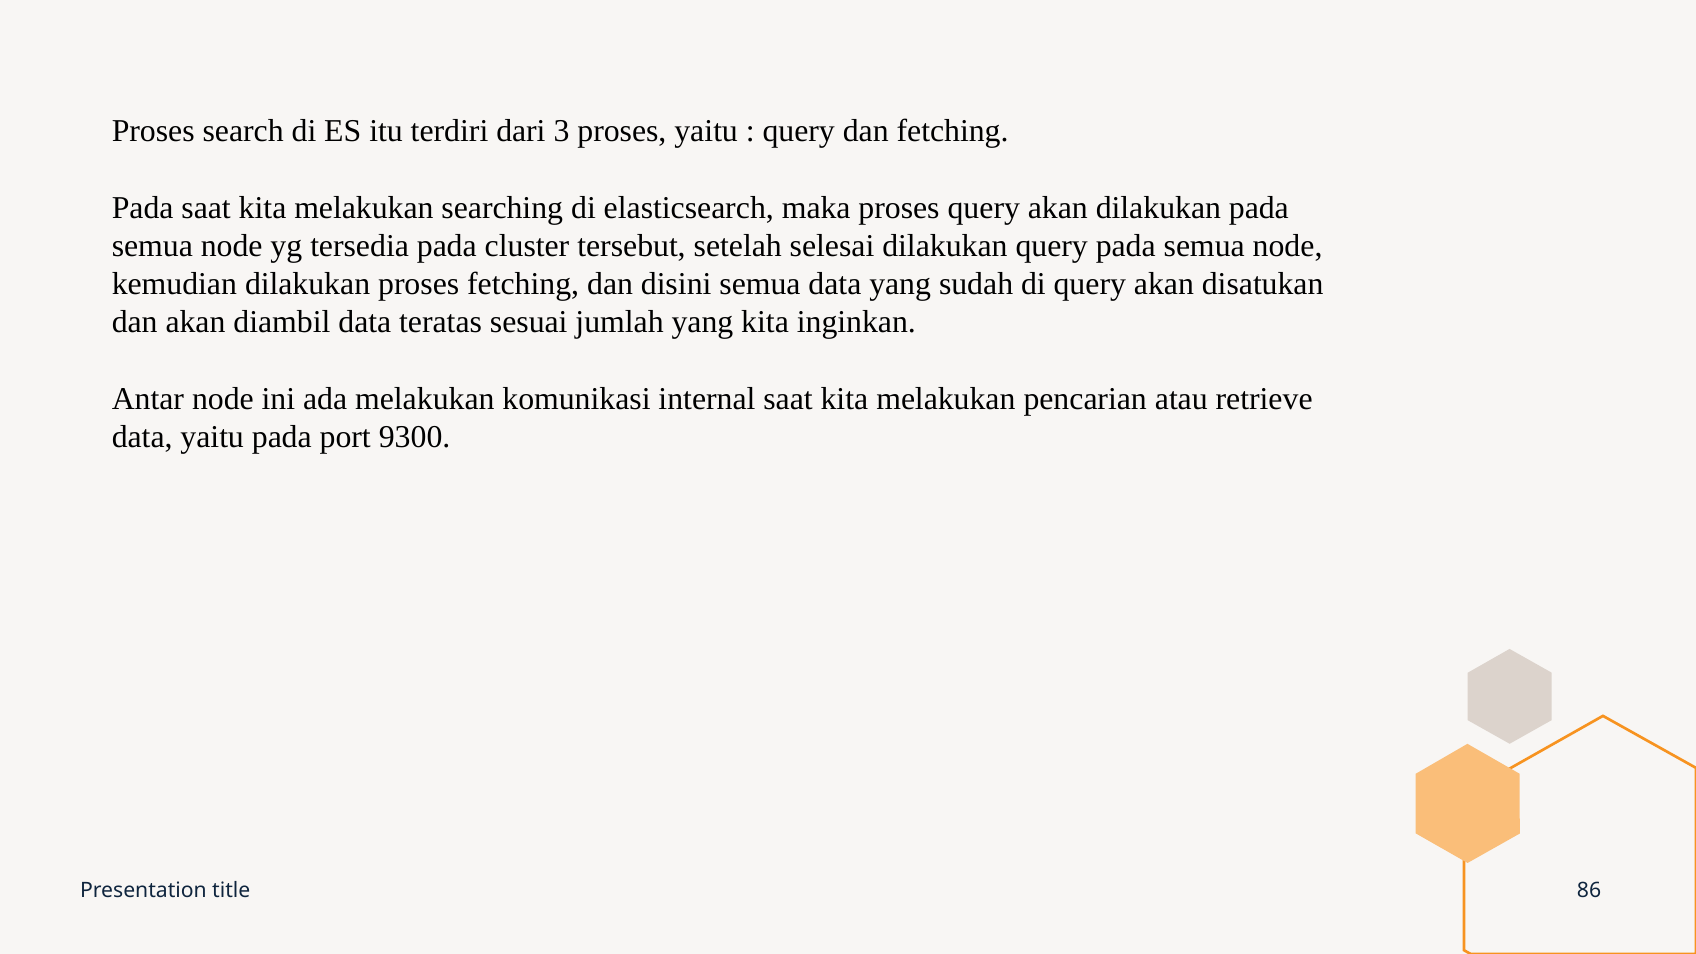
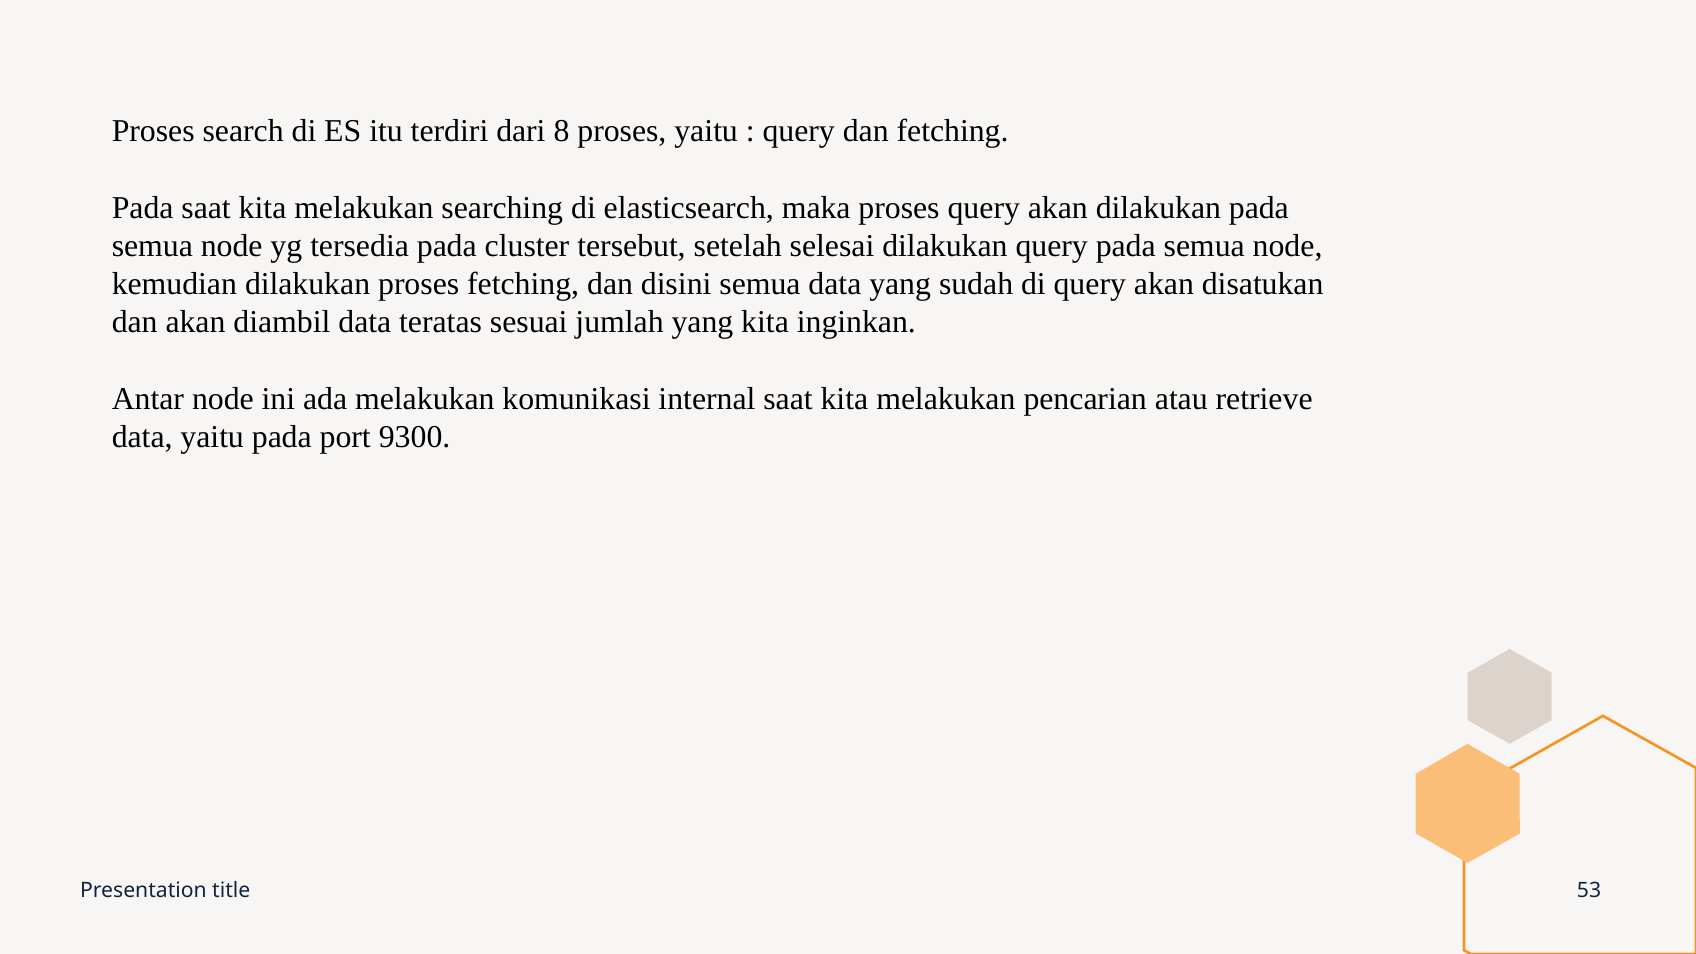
3: 3 -> 8
86: 86 -> 53
